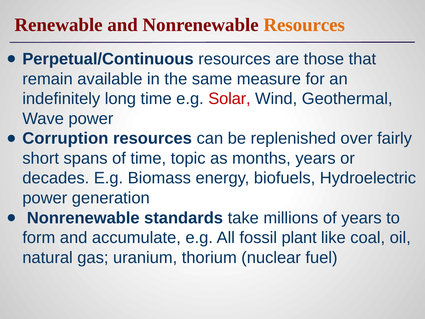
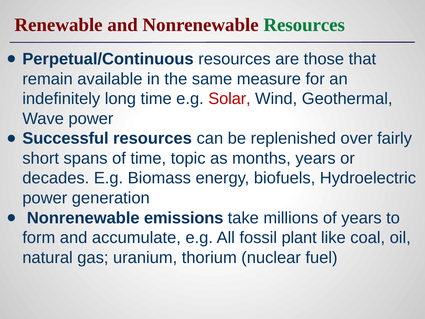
Resources at (304, 25) colour: orange -> green
Corruption: Corruption -> Successful
standards: standards -> emissions
